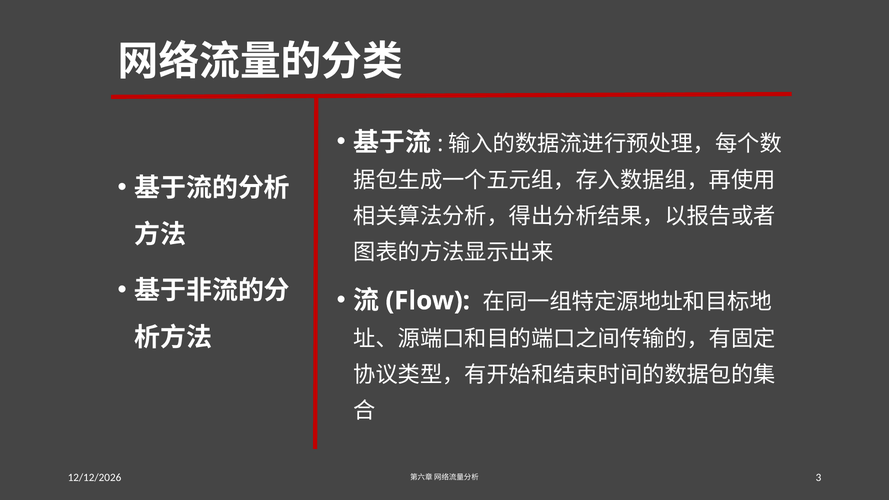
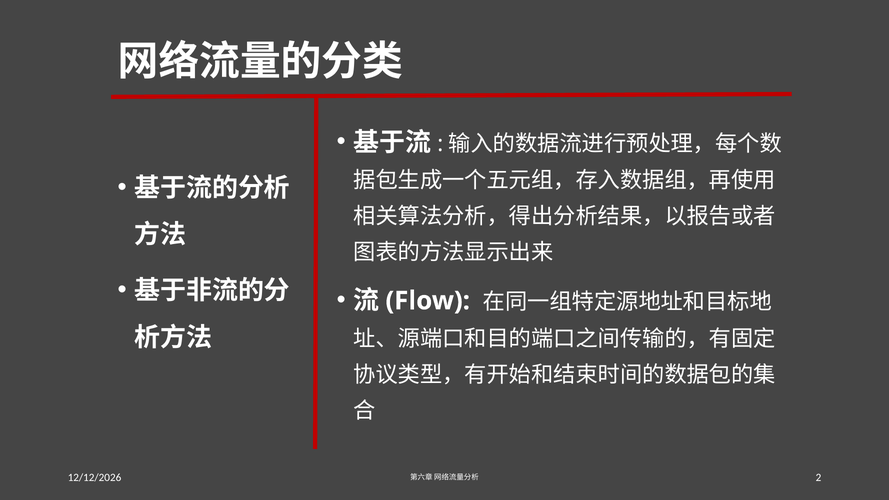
3: 3 -> 2
